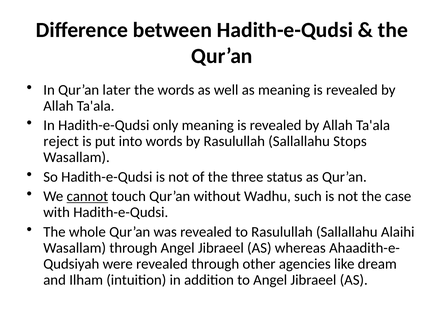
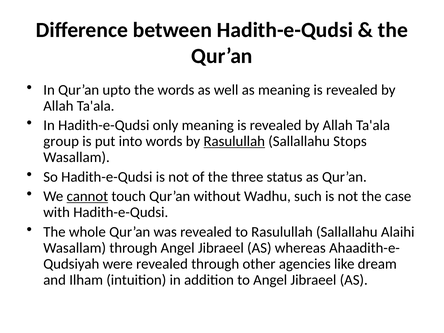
later: later -> upto
reject: reject -> group
Rasulullah at (234, 141) underline: none -> present
